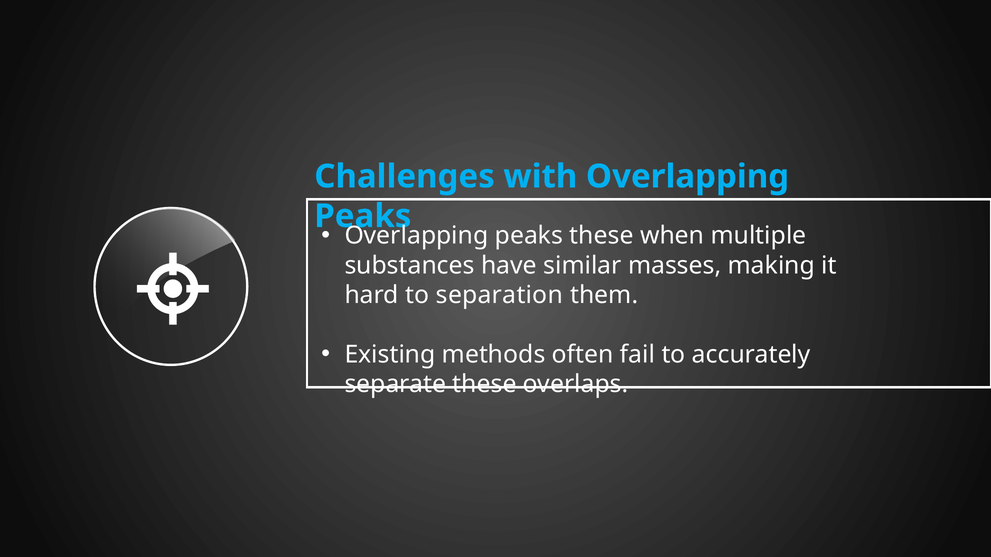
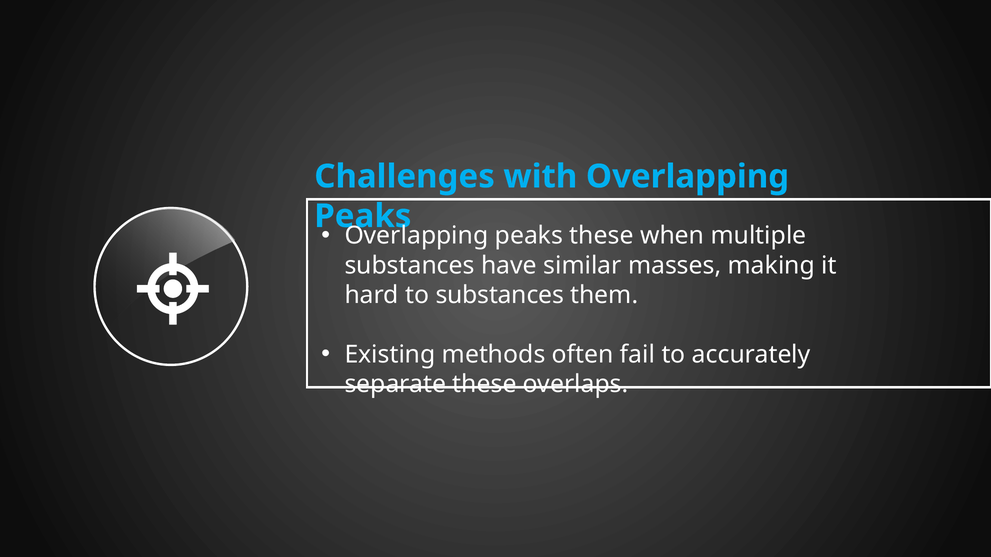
to separation: separation -> substances
